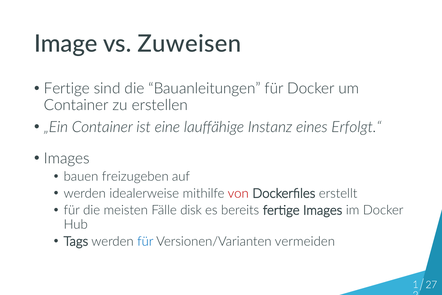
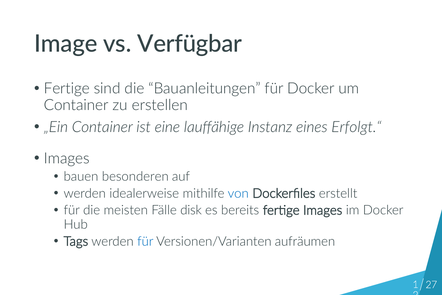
Zuweisen: Zuweisen -> Verfügbar
freizugeben: freizugeben -> besonderen
von colour: red -> blue
vermeiden: vermeiden -> aufräumen
